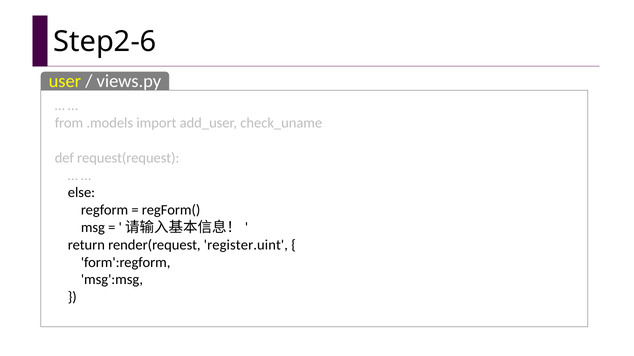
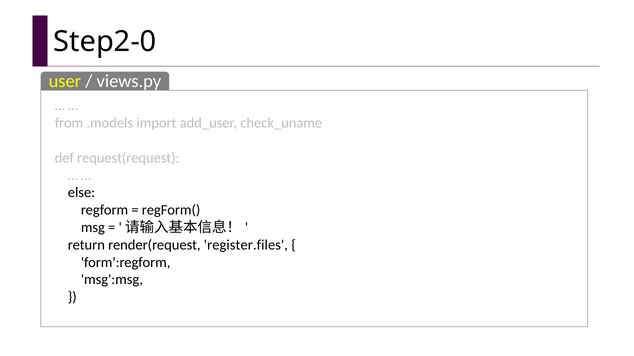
Step2-6: Step2-6 -> Step2-0
register.uint: register.uint -> register.files
